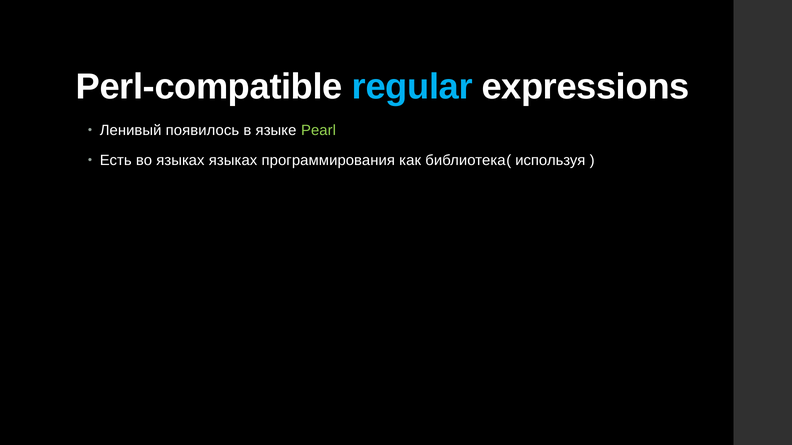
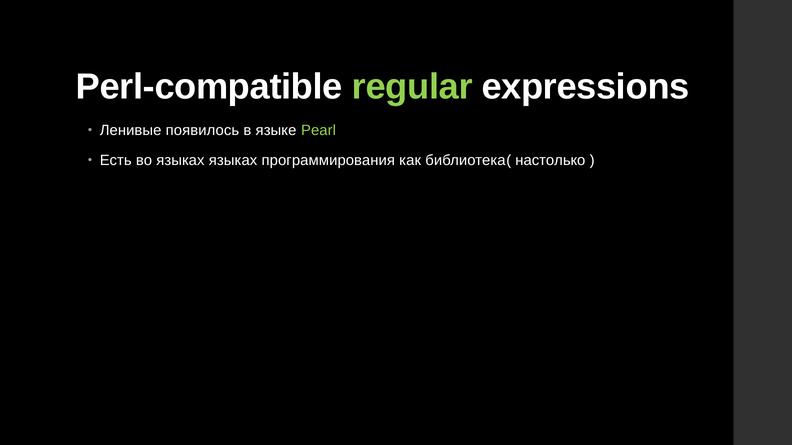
regular colour: light blue -> light green
Ленивый: Ленивый -> Ленивые
используя: используя -> настолько
